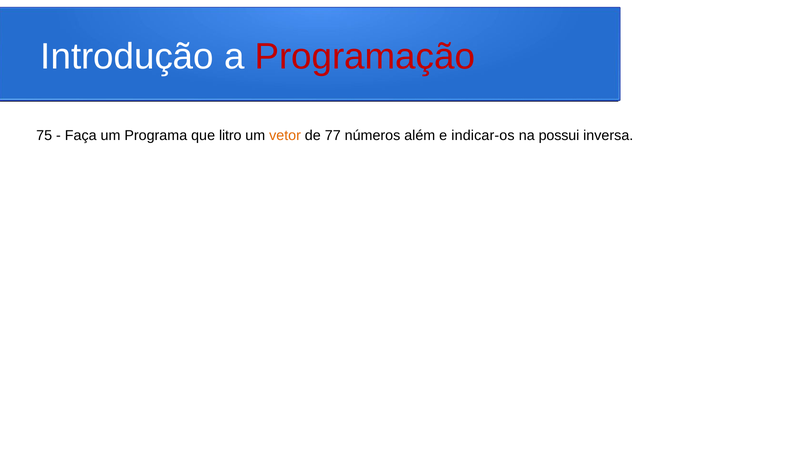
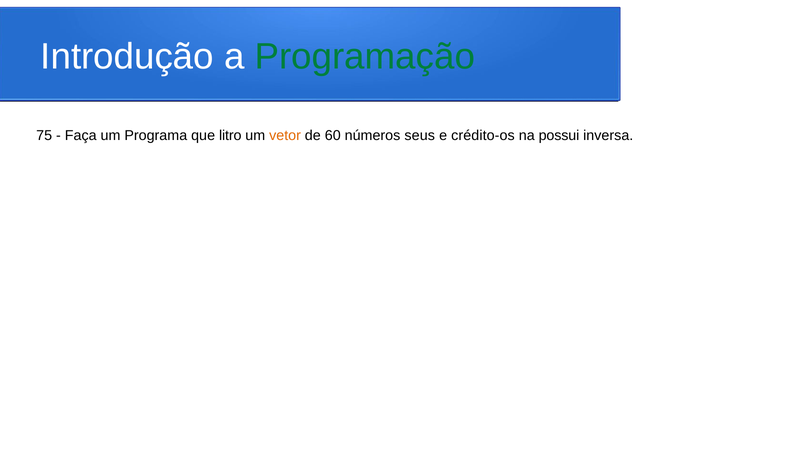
Programação colour: red -> green
77: 77 -> 60
além: além -> seus
indicar-os: indicar-os -> crédito-os
